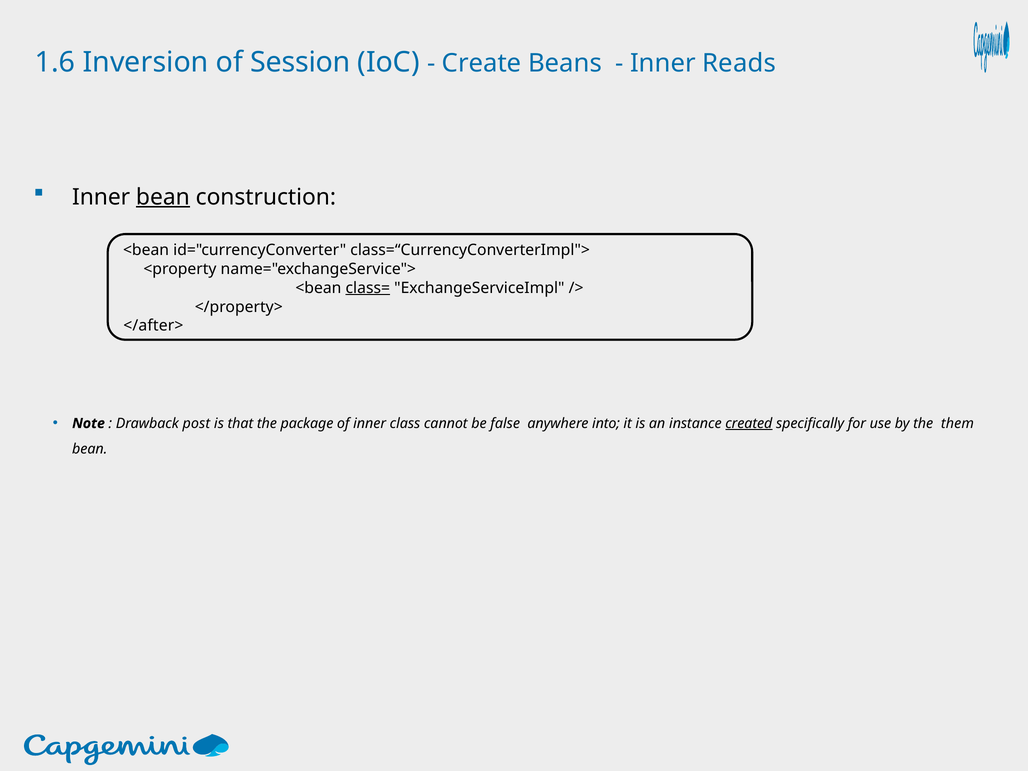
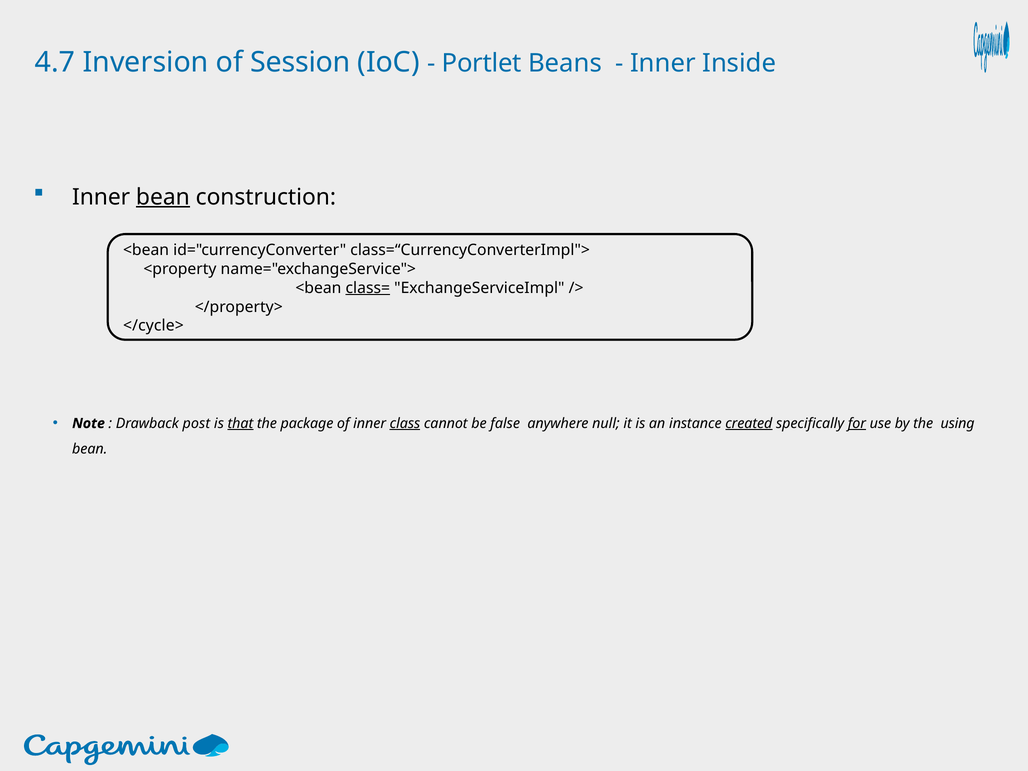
1.6: 1.6 -> 4.7
Create: Create -> Portlet
Reads: Reads -> Inside
</after>: </after> -> </cycle>
that underline: none -> present
class underline: none -> present
into: into -> null
for underline: none -> present
them: them -> using
